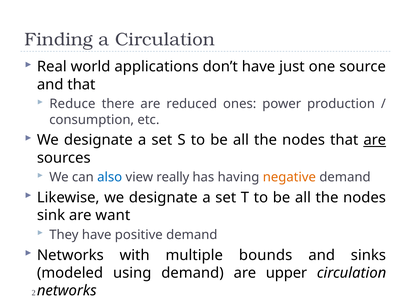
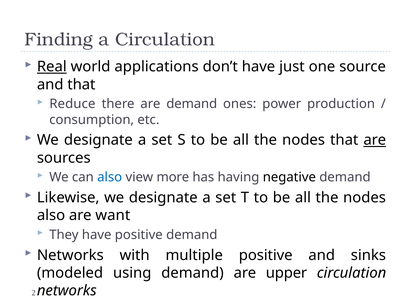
Real underline: none -> present
are reduced: reduced -> demand
really: really -> more
negative colour: orange -> black
sink at (51, 216): sink -> also
multiple bounds: bounds -> positive
